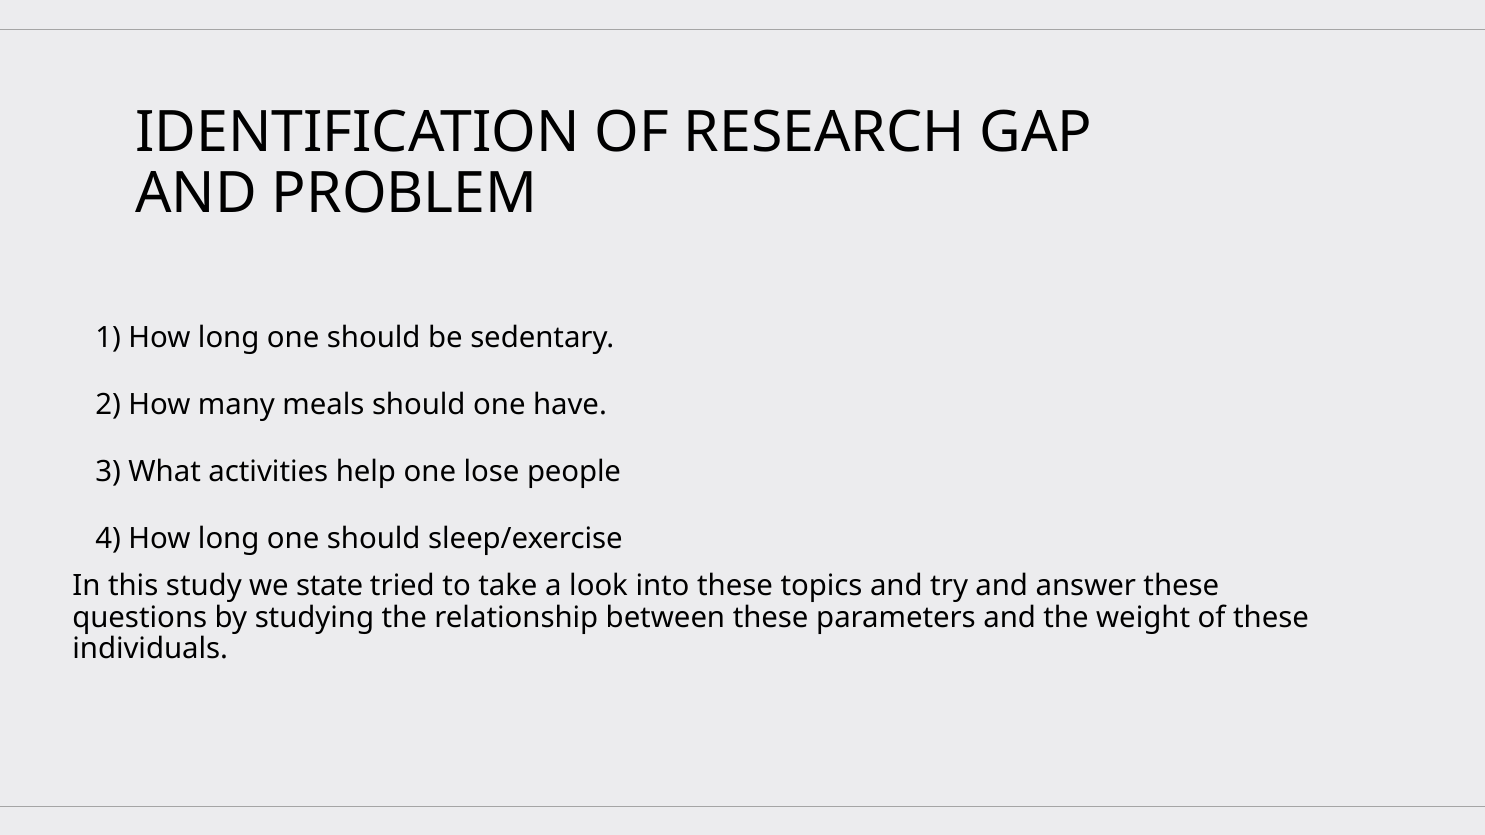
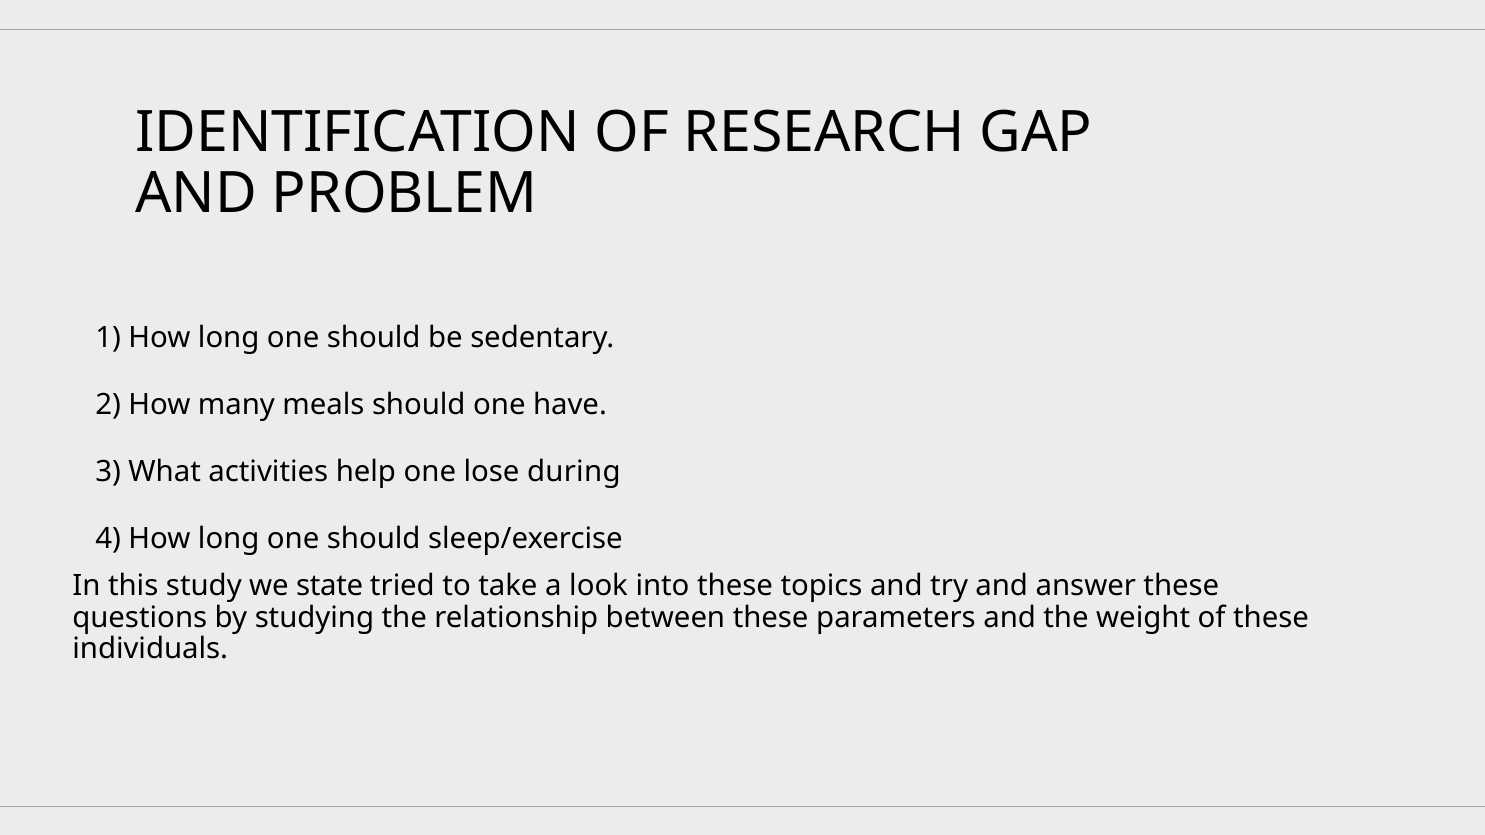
people: people -> during
